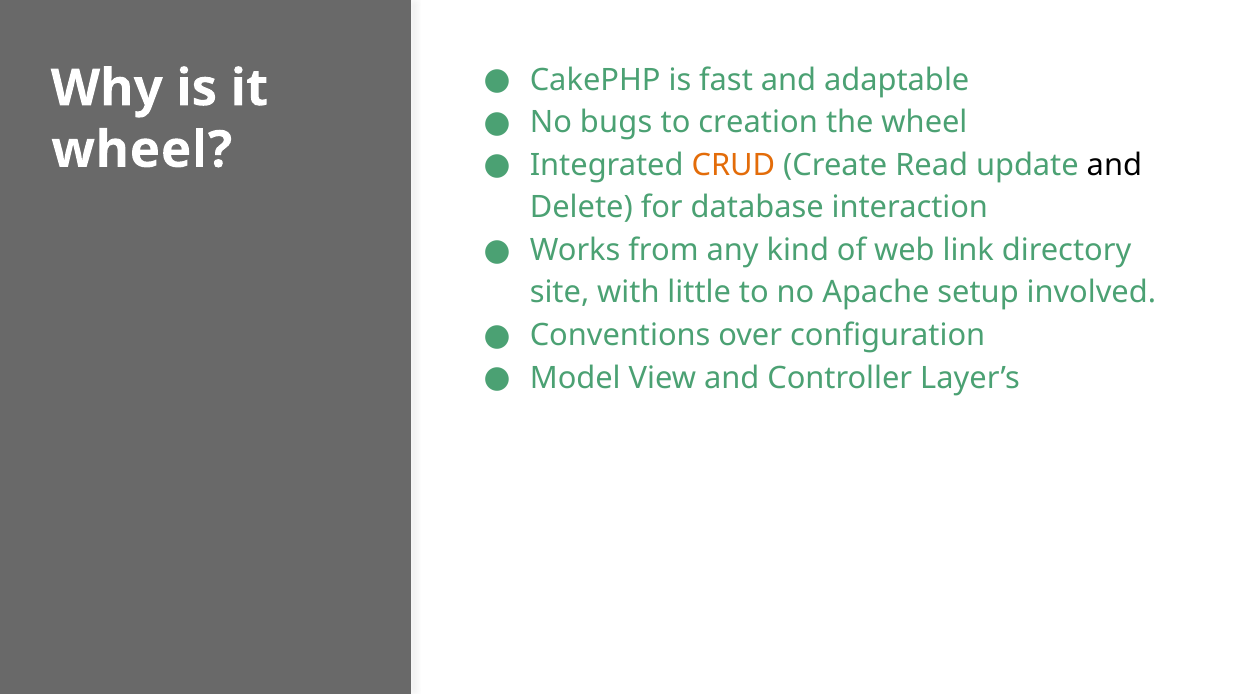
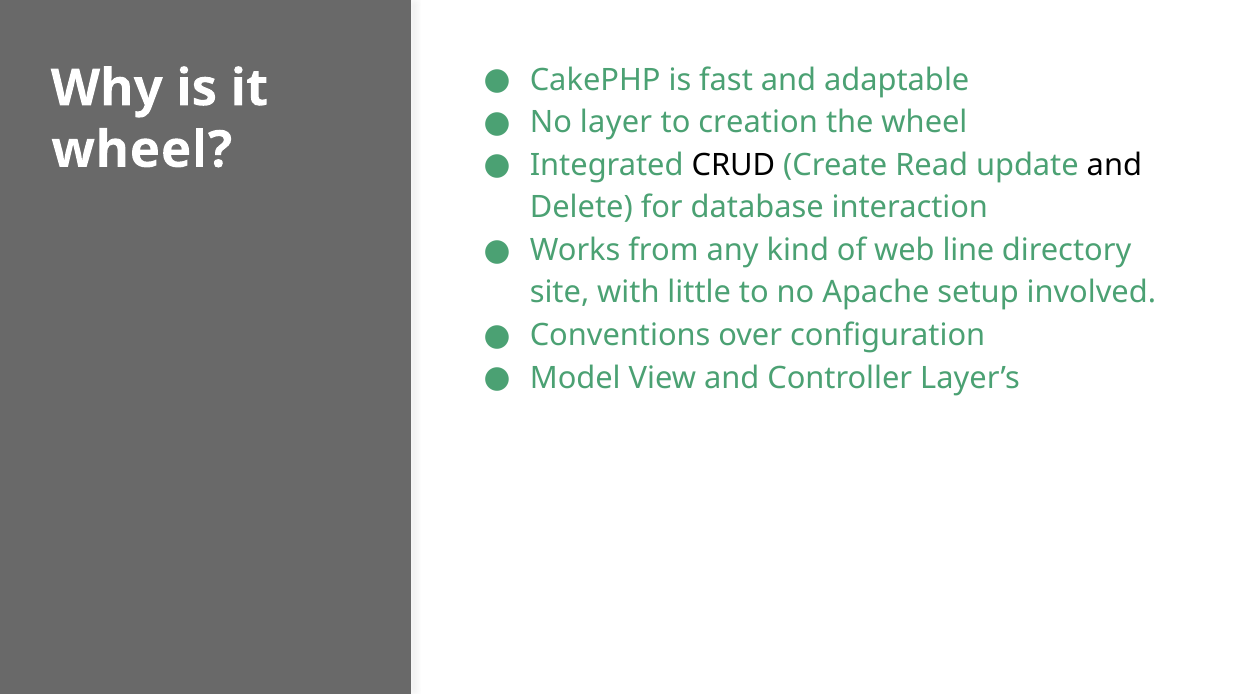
bugs: bugs -> layer
CRUD colour: orange -> black
link: link -> line
